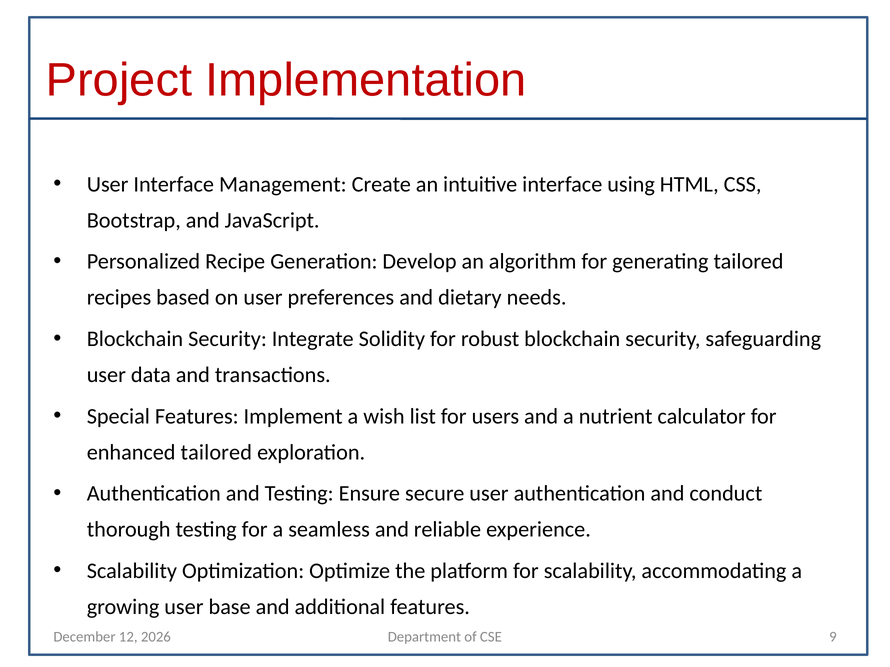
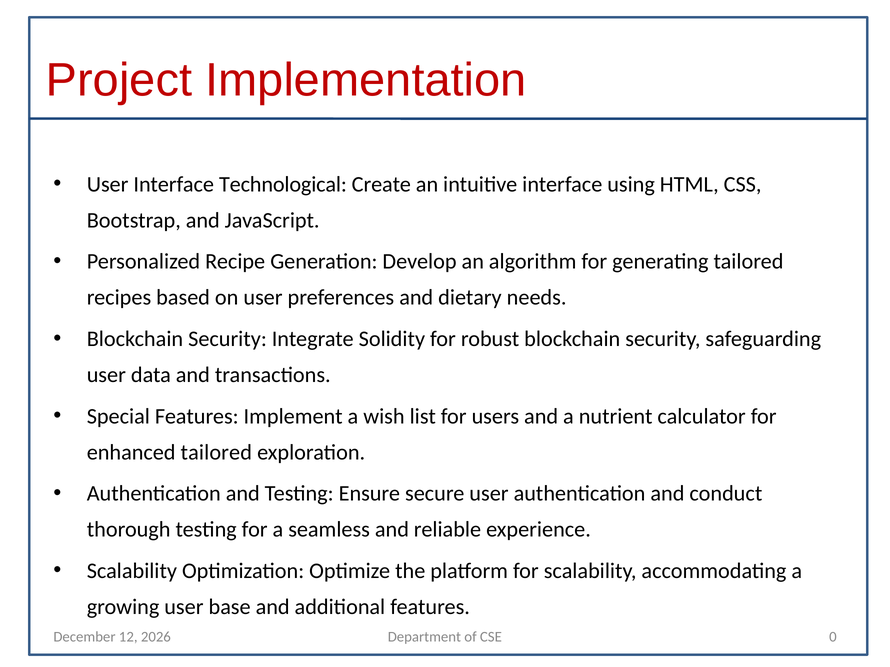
Management: Management -> Technological
9: 9 -> 0
